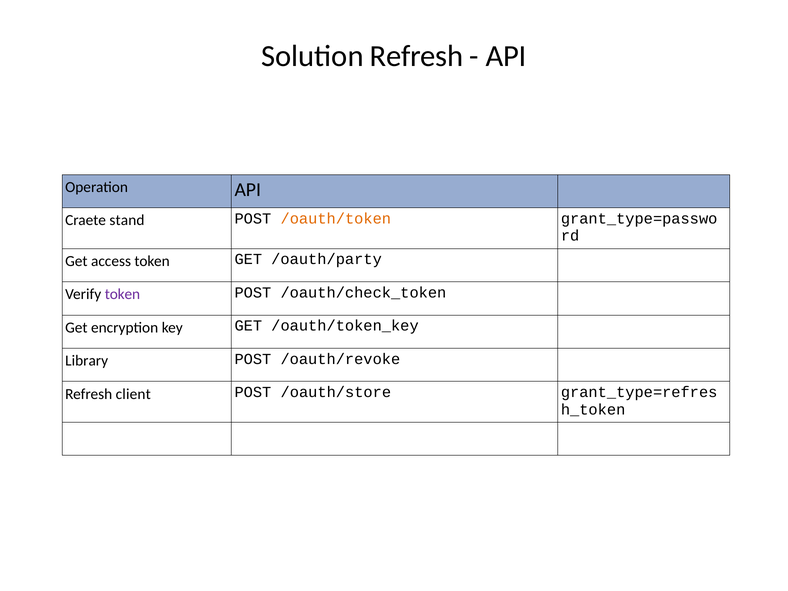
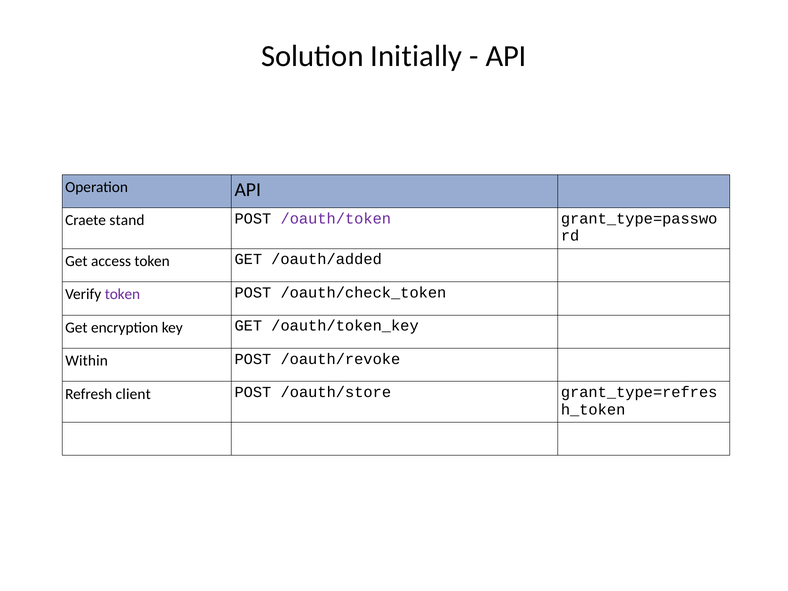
Solution Refresh: Refresh -> Initially
/oauth/token colour: orange -> purple
/oauth/party: /oauth/party -> /oauth/added
Library: Library -> Within
